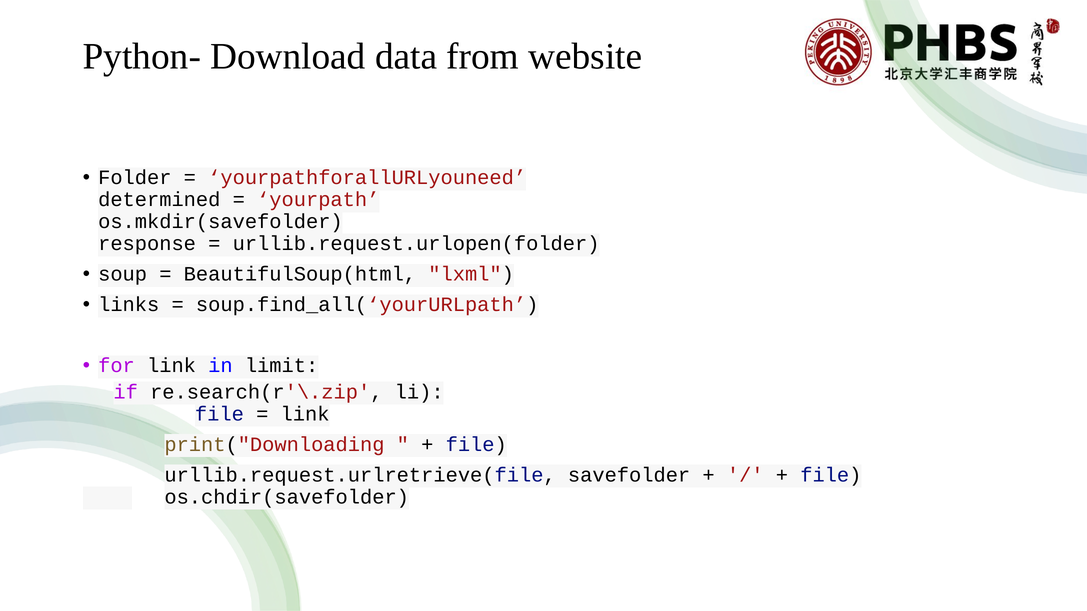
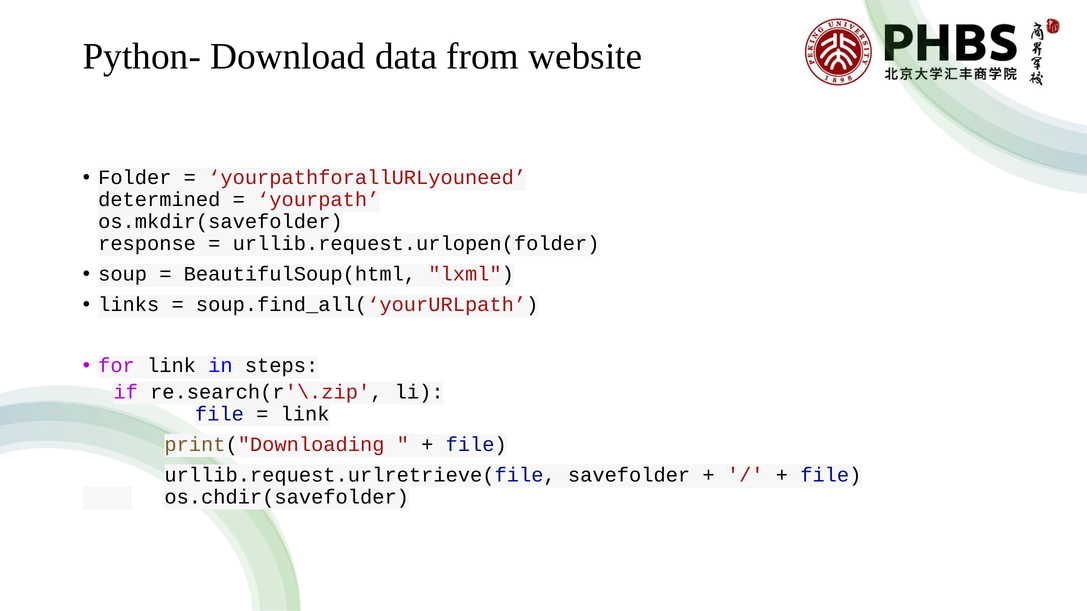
limit: limit -> steps
